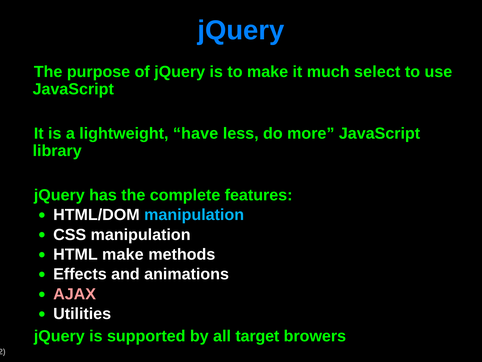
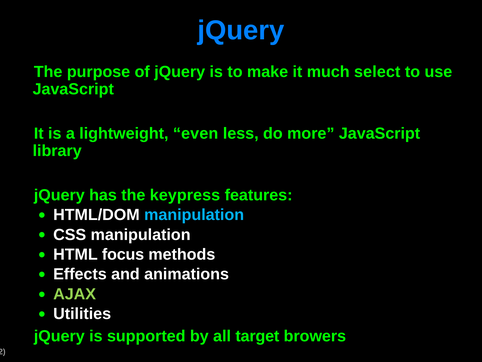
have: have -> even
complete: complete -> keypress
HTML make: make -> focus
AJAX colour: pink -> light green
